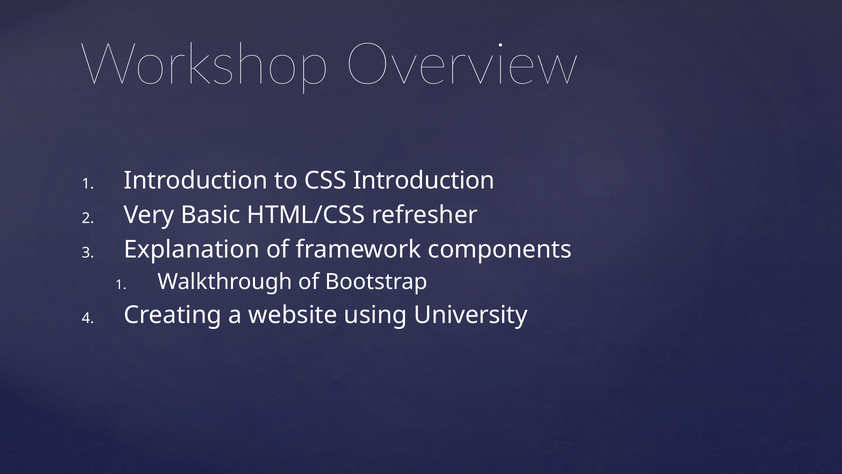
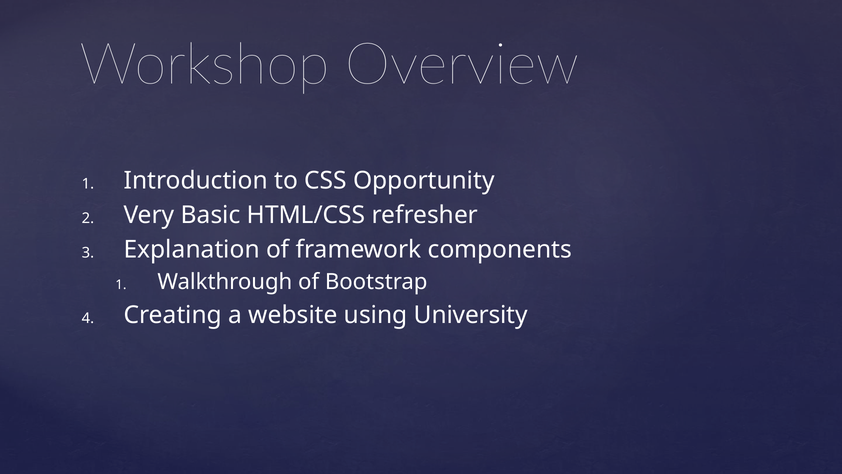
CSS Introduction: Introduction -> Opportunity
